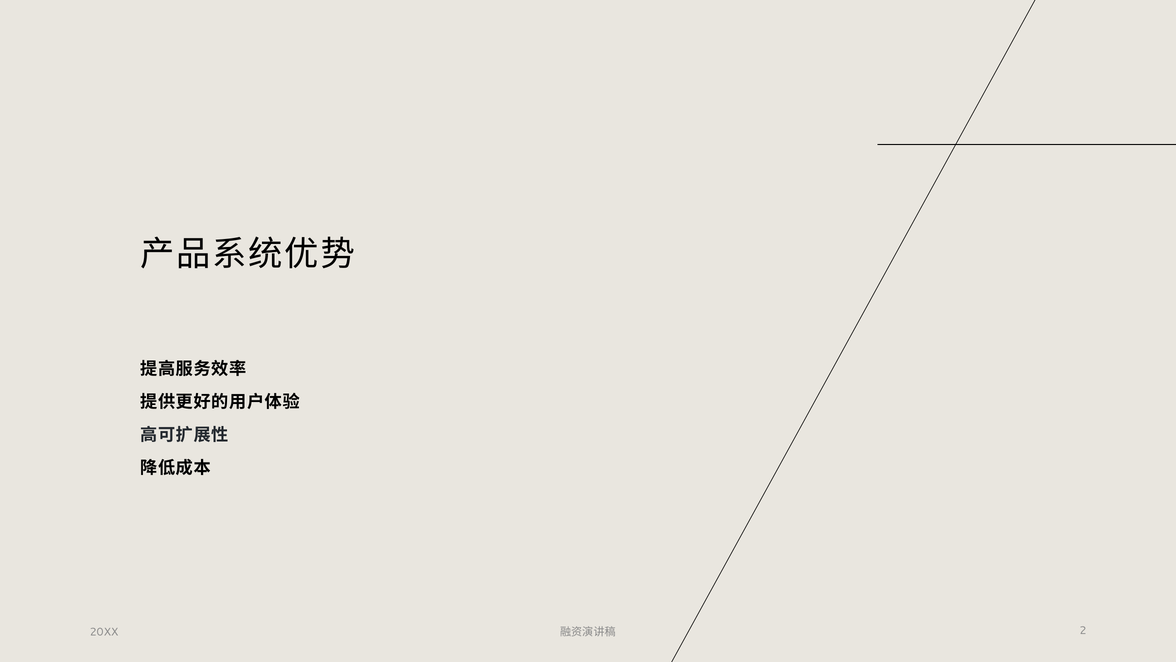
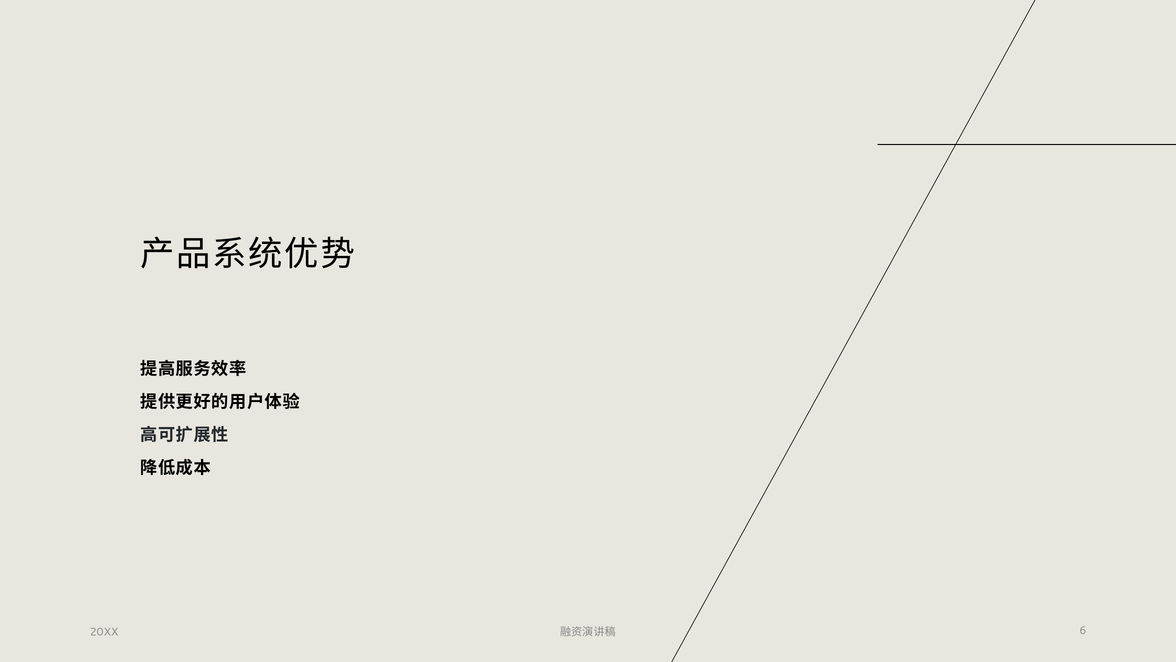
2: 2 -> 6
